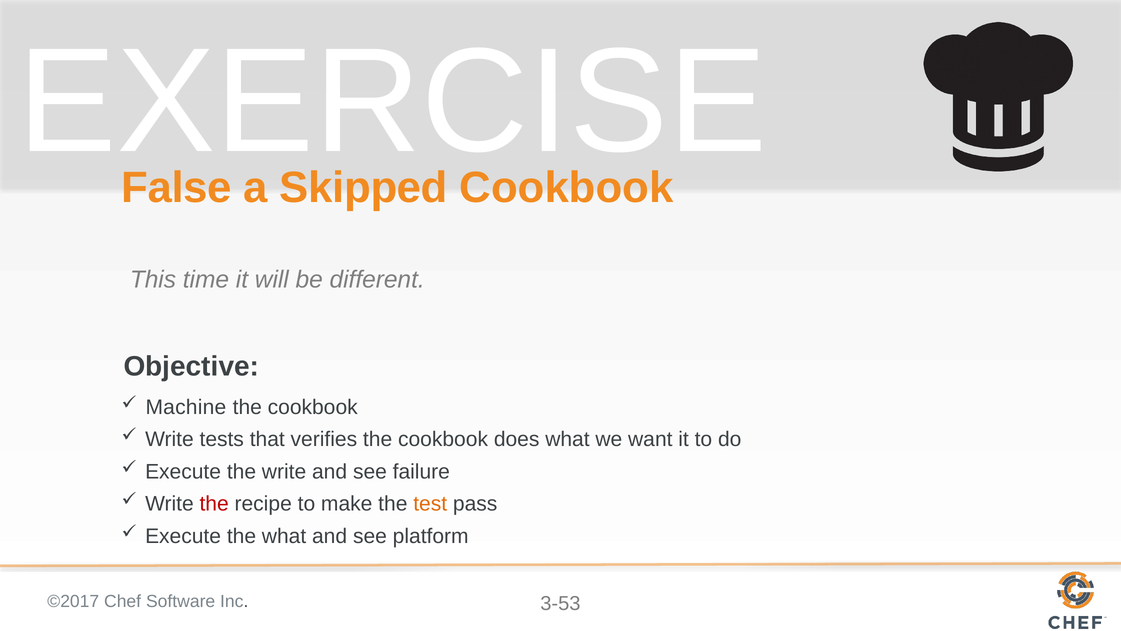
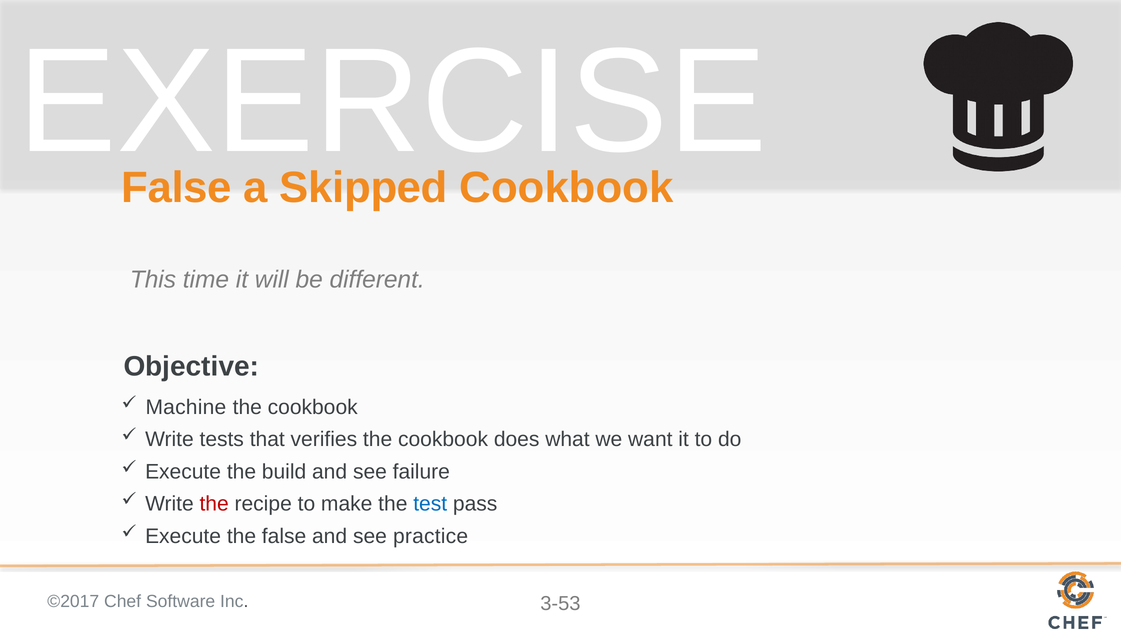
the write: write -> build
test colour: orange -> blue
the what: what -> false
platform: platform -> practice
